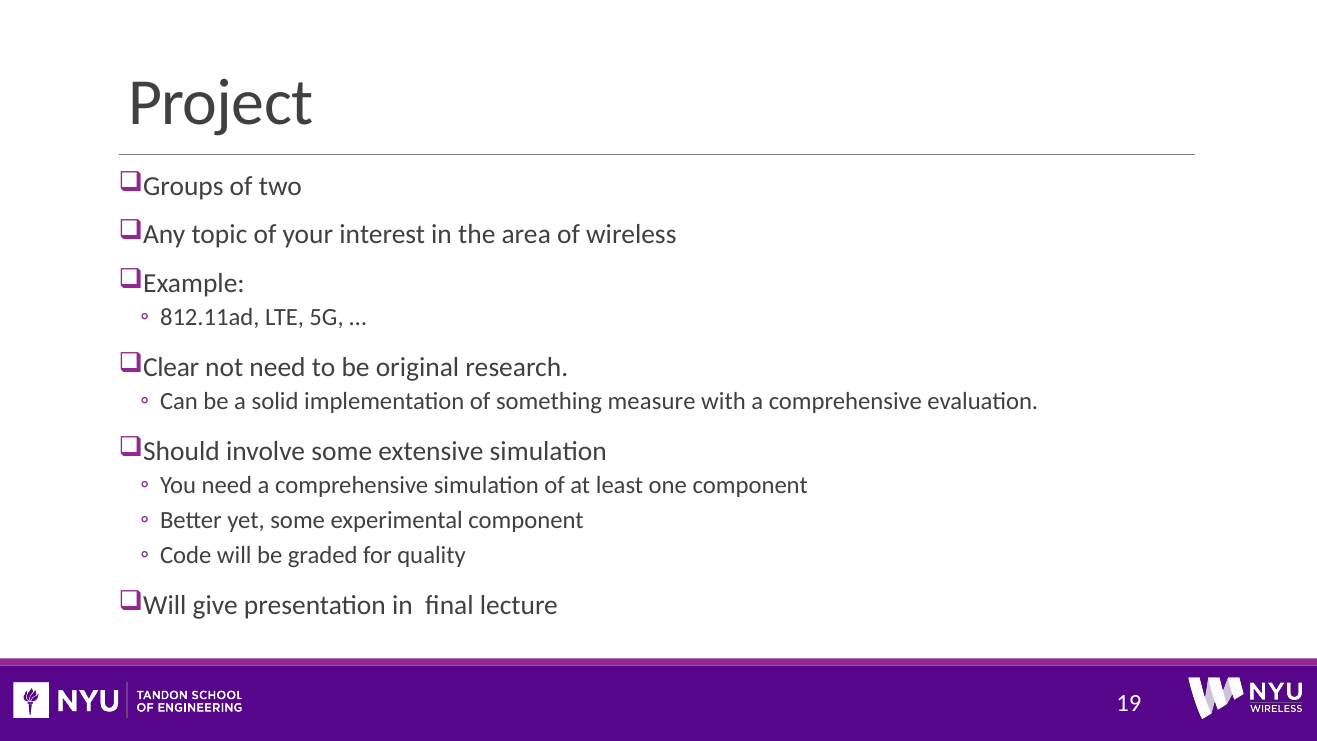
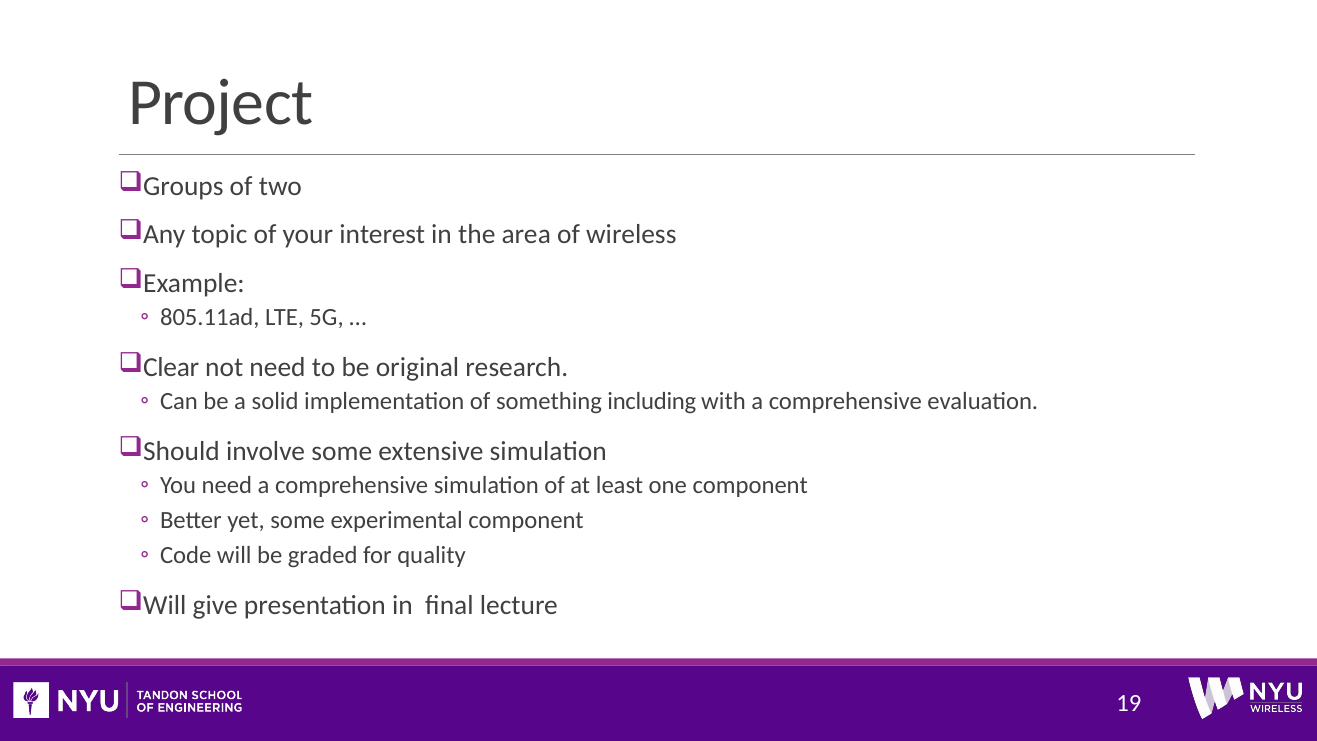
812.11ad: 812.11ad -> 805.11ad
measure: measure -> including
